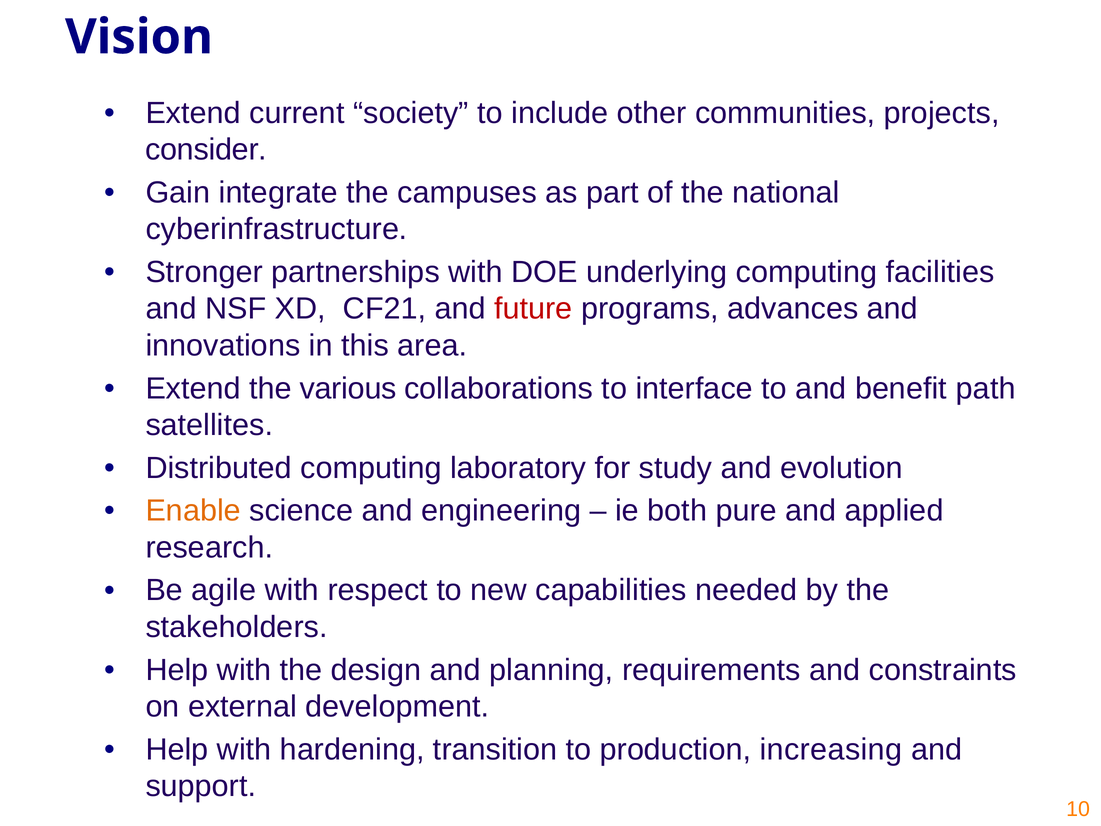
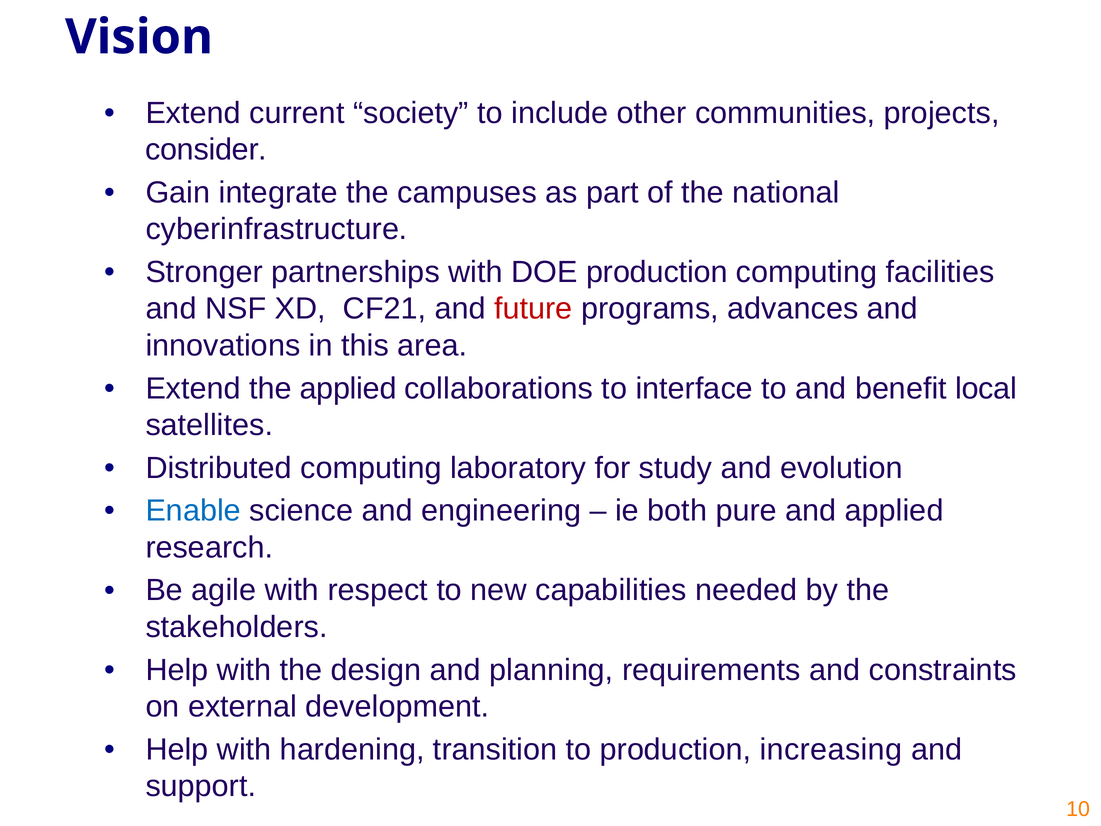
DOE underlying: underlying -> production
the various: various -> applied
path: path -> local
Enable colour: orange -> blue
